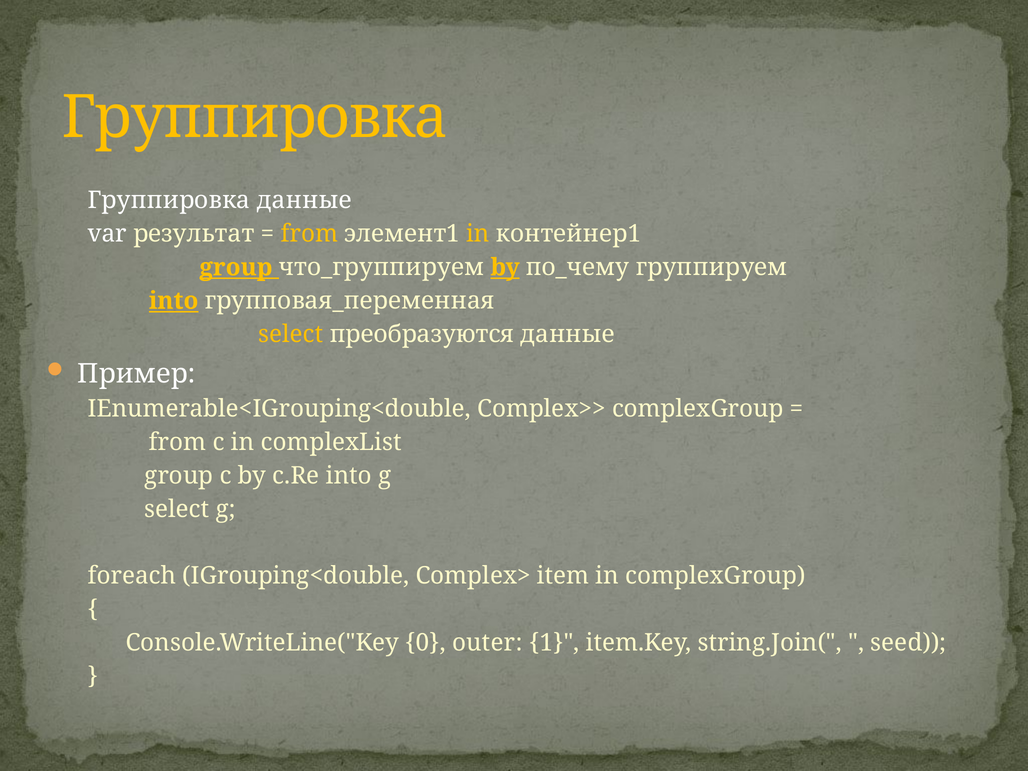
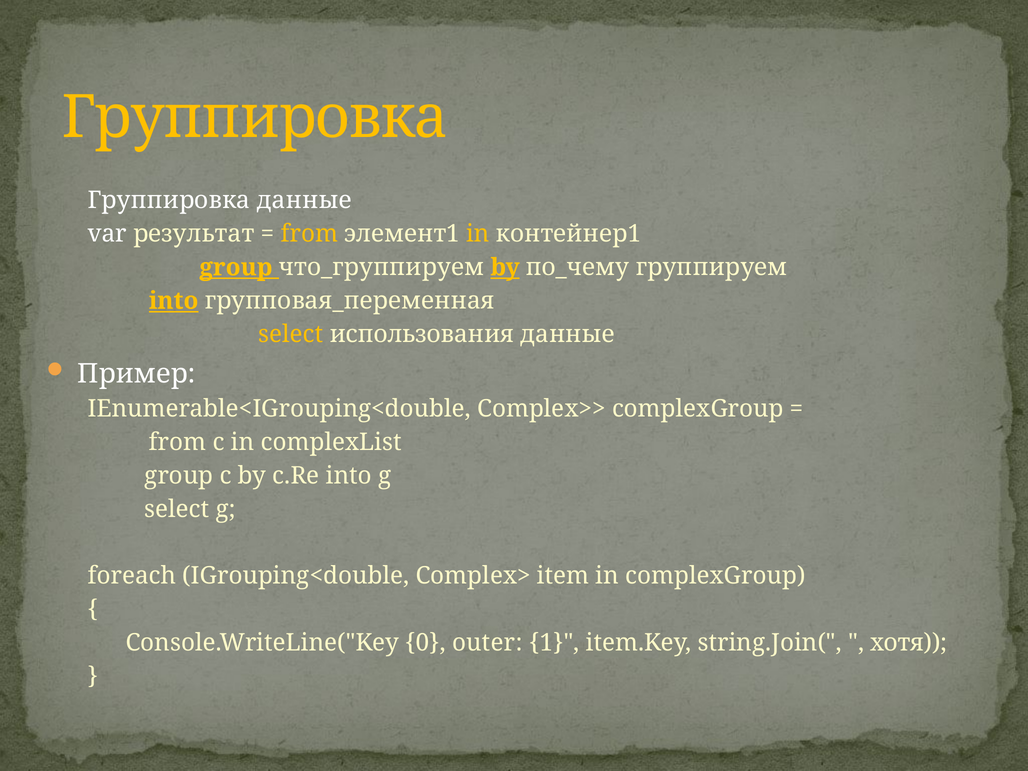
преобразуются: преобразуются -> использования
seed: seed -> хотя
